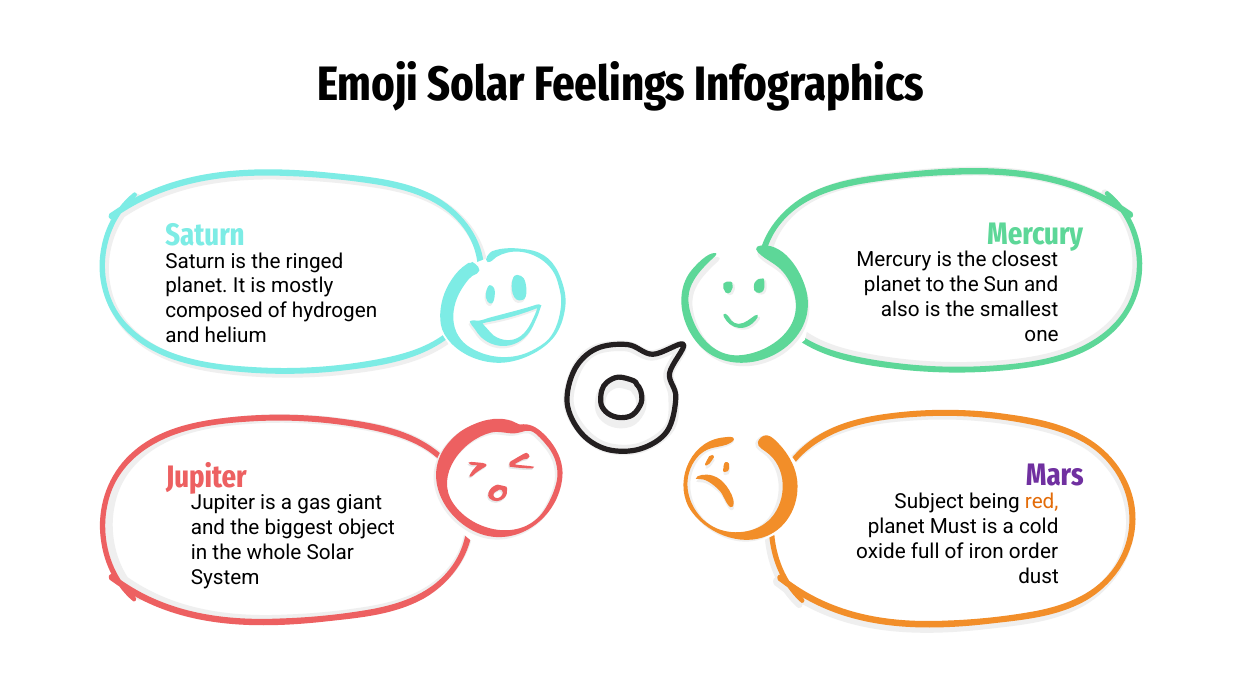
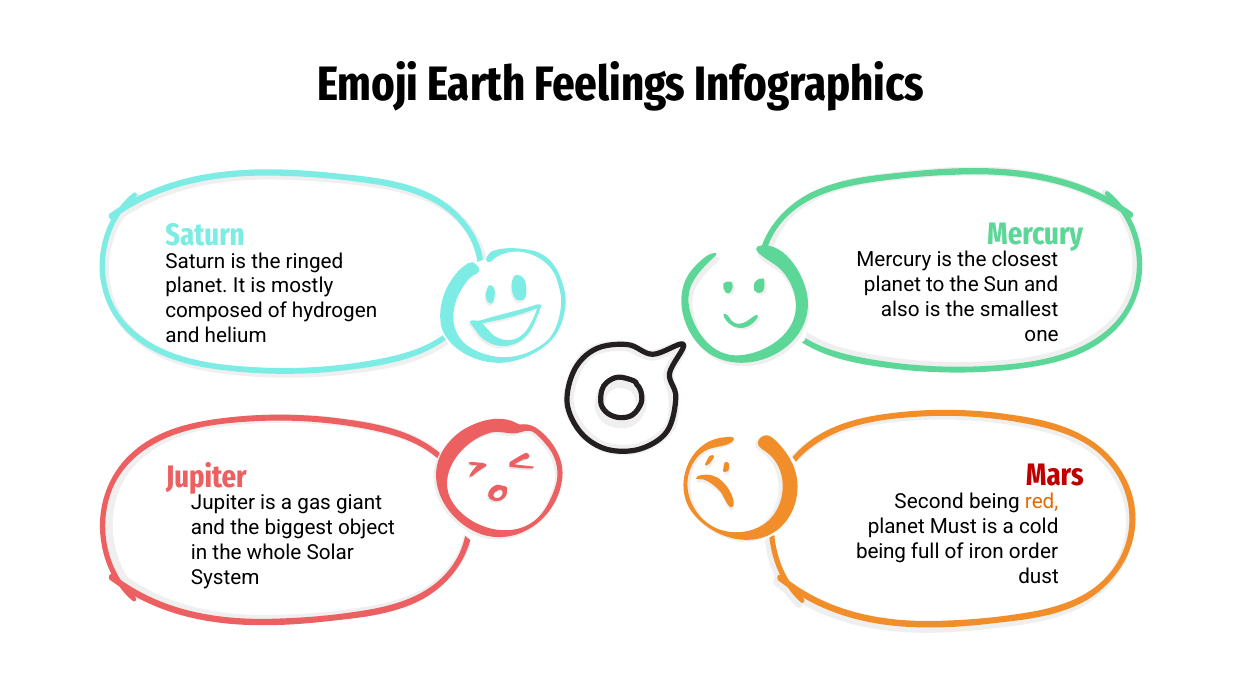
Emoji Solar: Solar -> Earth
Mars colour: purple -> red
Subject: Subject -> Second
oxide at (881, 551): oxide -> being
